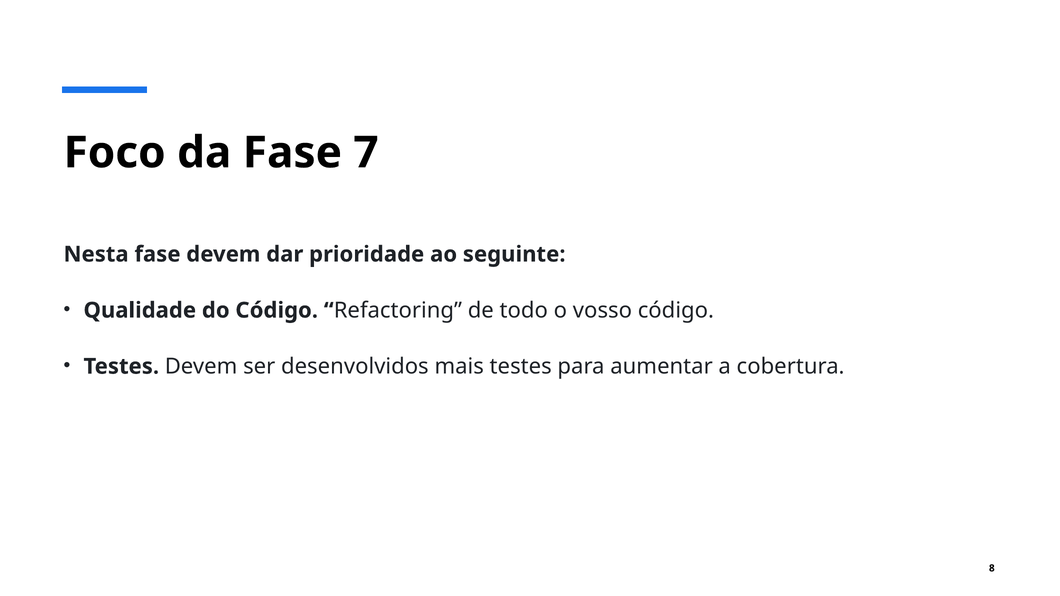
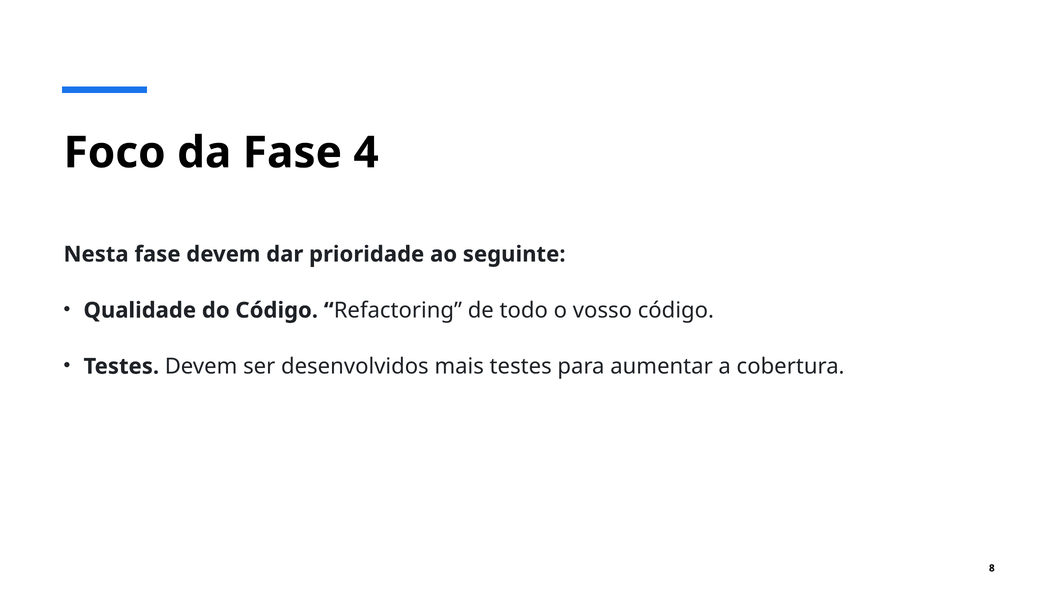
7: 7 -> 4
